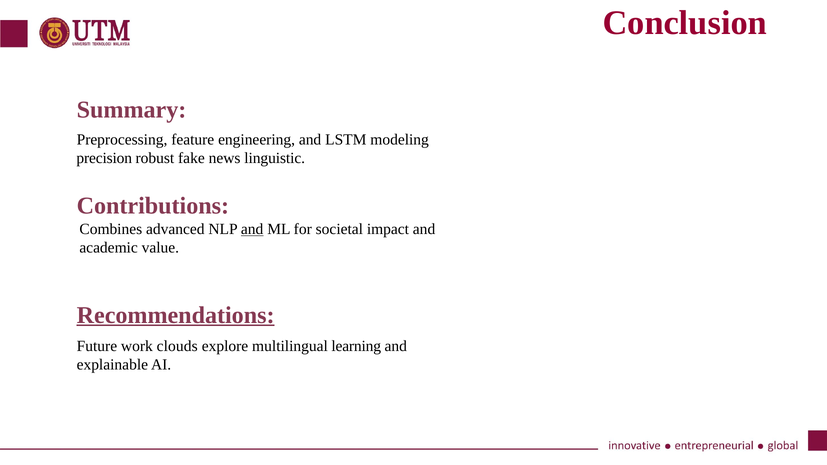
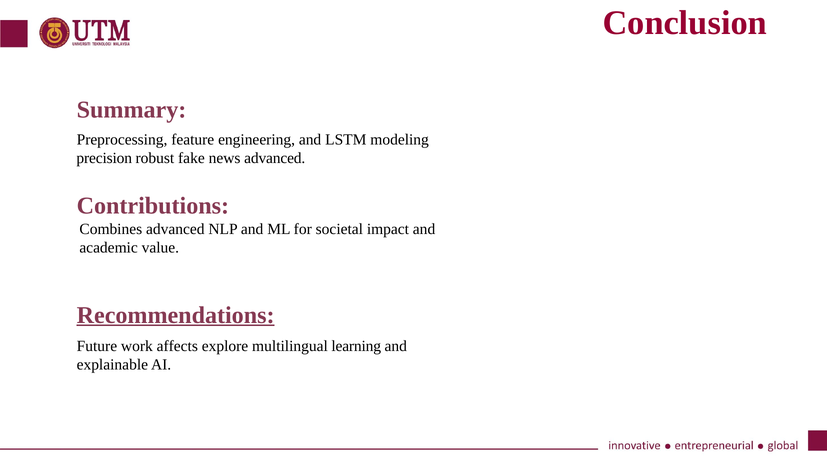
news linguistic: linguistic -> advanced
and at (252, 229) underline: present -> none
clouds: clouds -> affects
